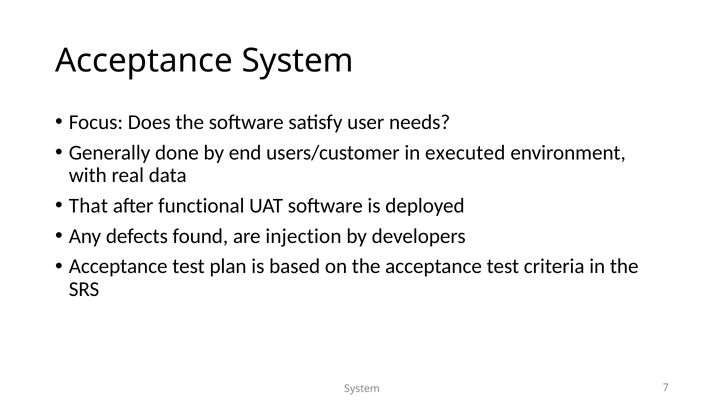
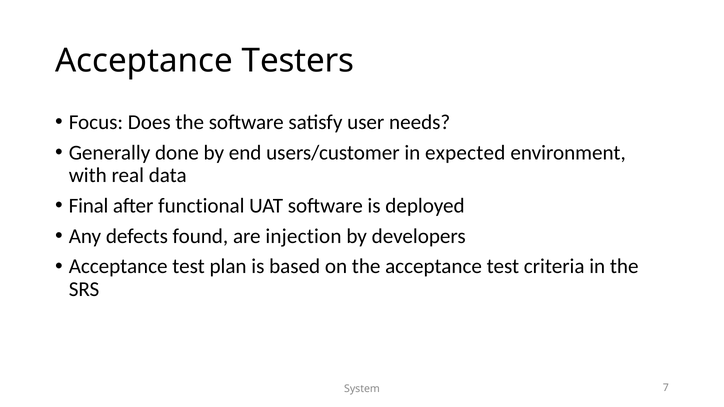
Acceptance System: System -> Testers
executed: executed -> expected
That: That -> Final
